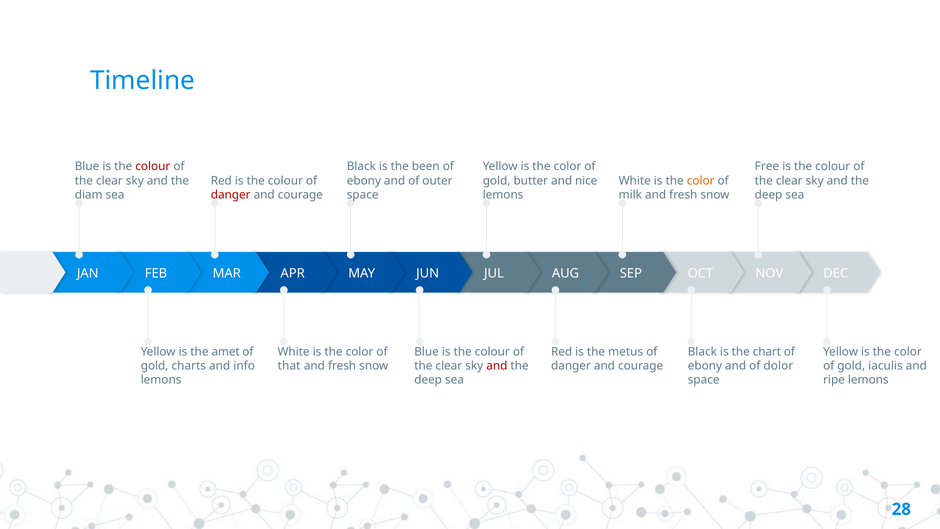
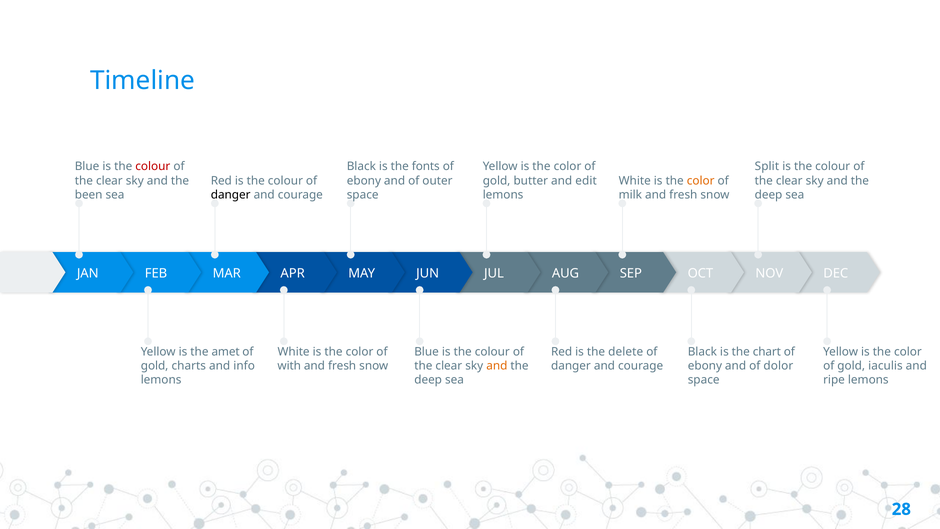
been: been -> fonts
Free: Free -> Split
nice: nice -> edit
diam: diam -> been
danger at (231, 195) colour: red -> black
metus: metus -> delete
that: that -> with
and at (497, 366) colour: red -> orange
